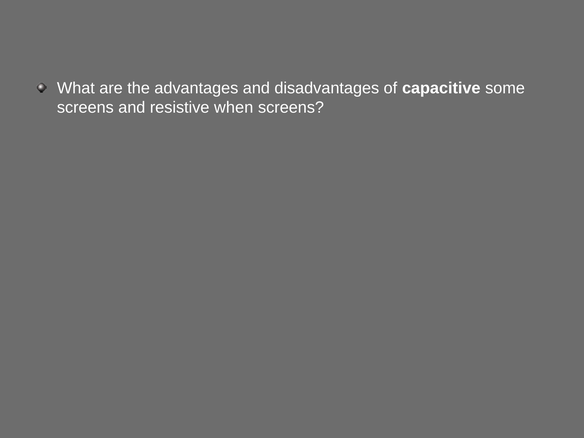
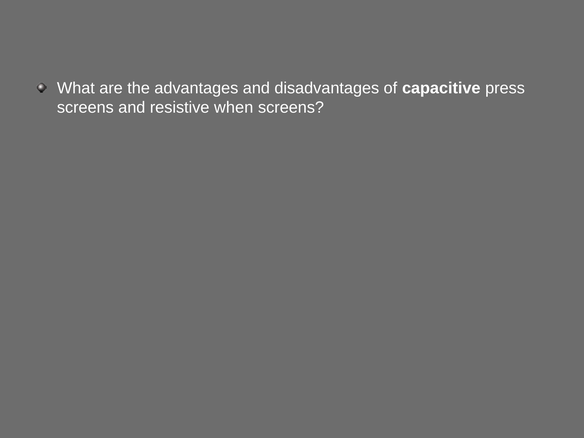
some: some -> press
